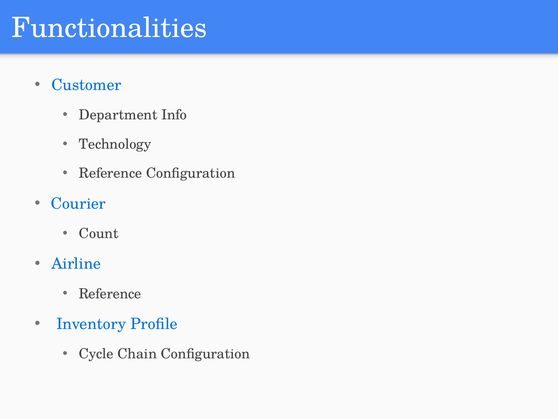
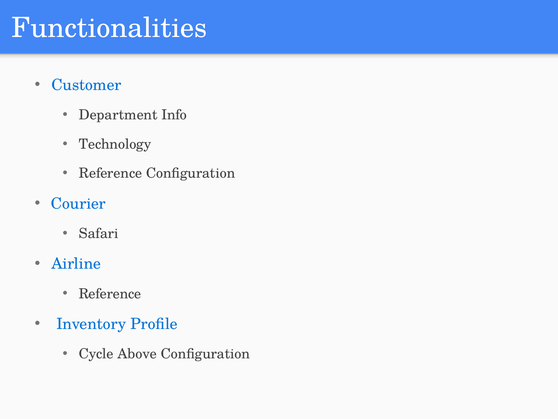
Count: Count -> Safari
Chain: Chain -> Above
